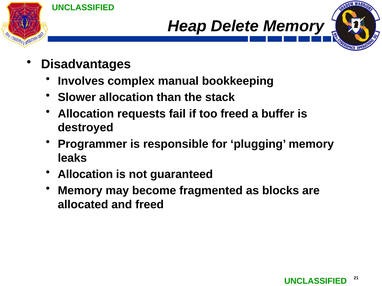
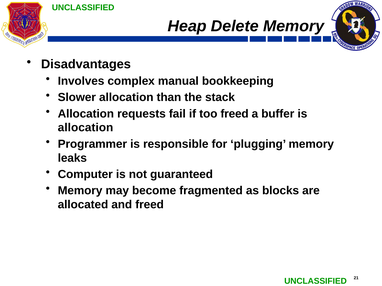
destroyed at (86, 128): destroyed -> allocation
Allocation at (85, 175): Allocation -> Computer
